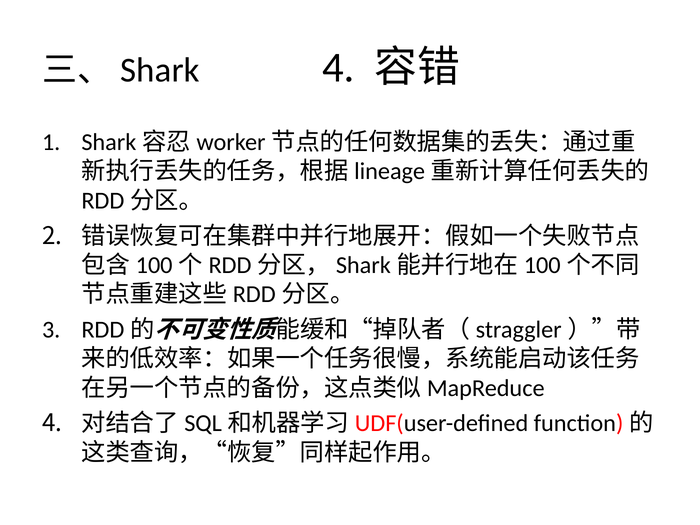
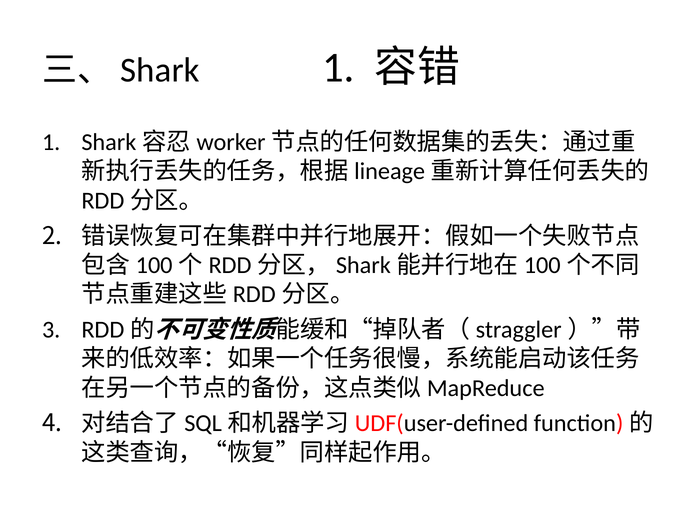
4 at (338, 68): 4 -> 1
